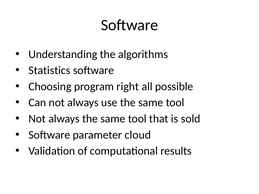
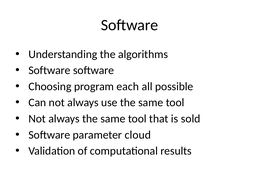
Statistics at (49, 70): Statistics -> Software
right: right -> each
